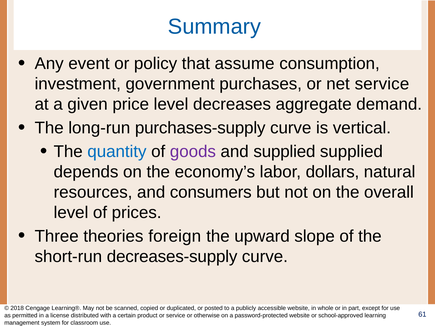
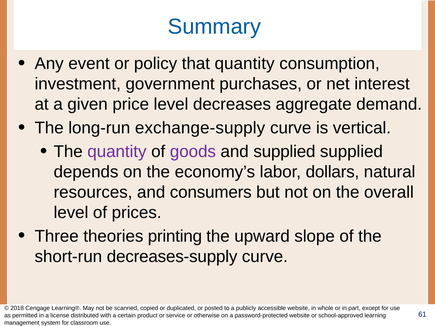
that assume: assume -> quantity
net service: service -> interest
purchases-supply: purchases-supply -> exchange-supply
quantity at (117, 152) colour: blue -> purple
foreign: foreign -> printing
